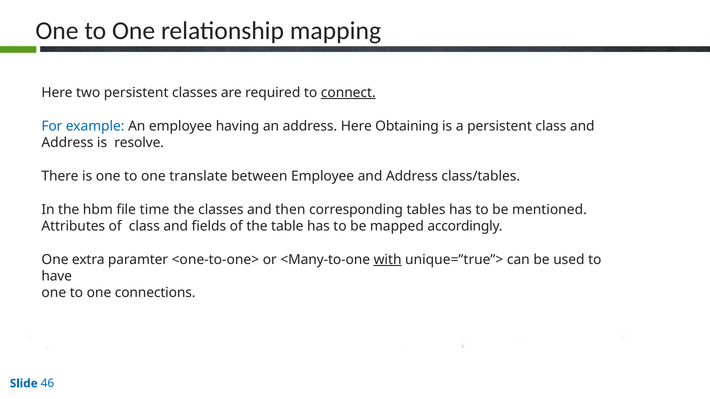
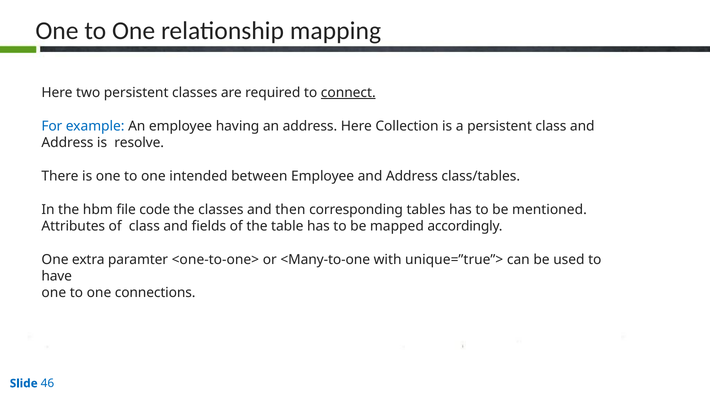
Obtaining: Obtaining -> Collection
translate: translate -> intended
time: time -> code
with underline: present -> none
